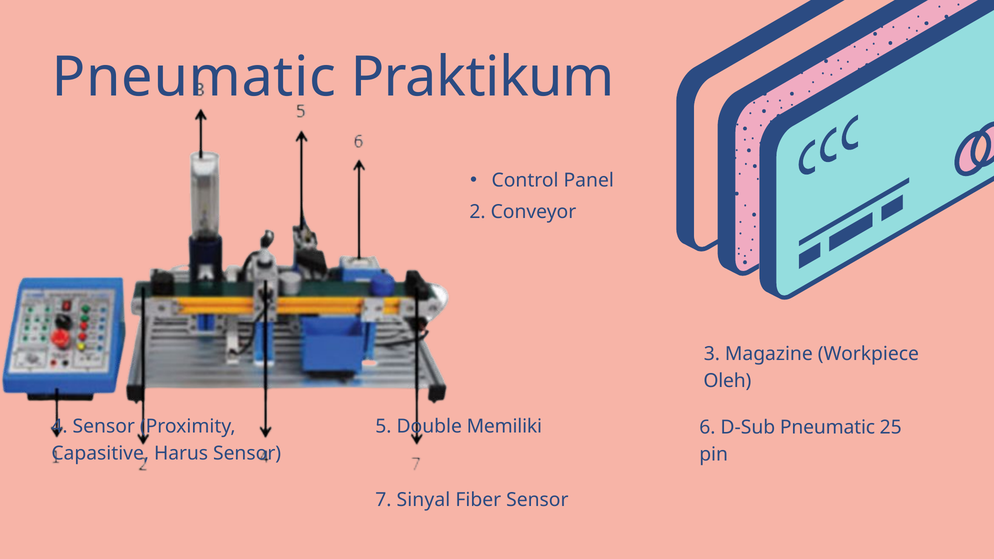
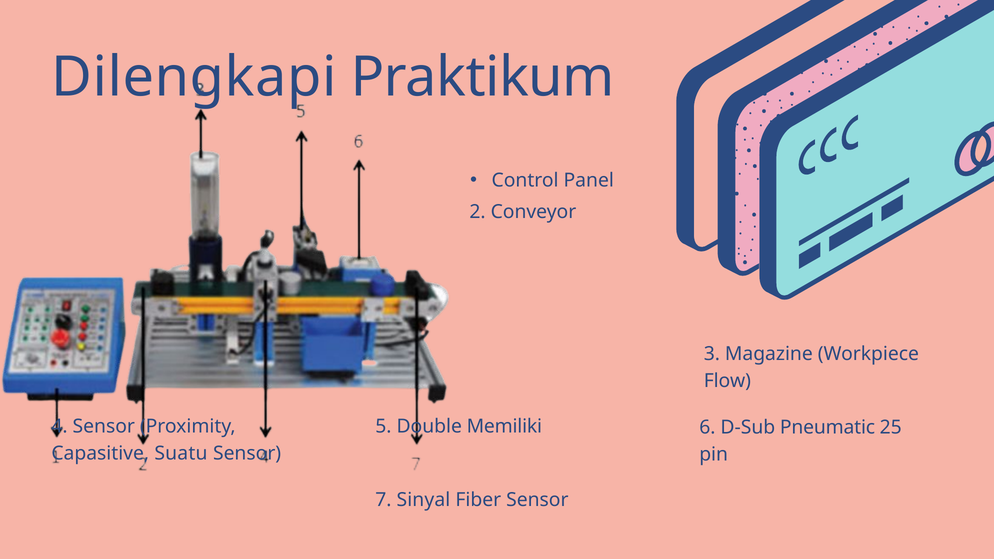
Pneumatic at (194, 77): Pneumatic -> Dilengkapi
Oleh: Oleh -> Flow
Harus: Harus -> Suatu
